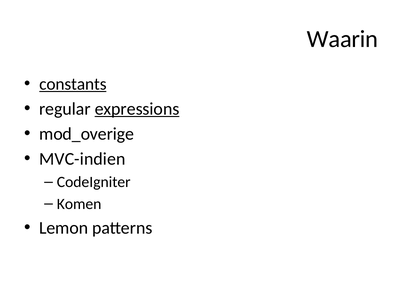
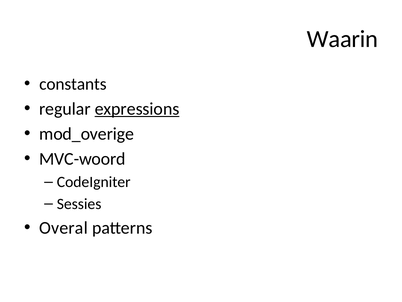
constants underline: present -> none
MVC-indien: MVC-indien -> MVC-woord
Komen: Komen -> Sessies
Lemon: Lemon -> Overal
